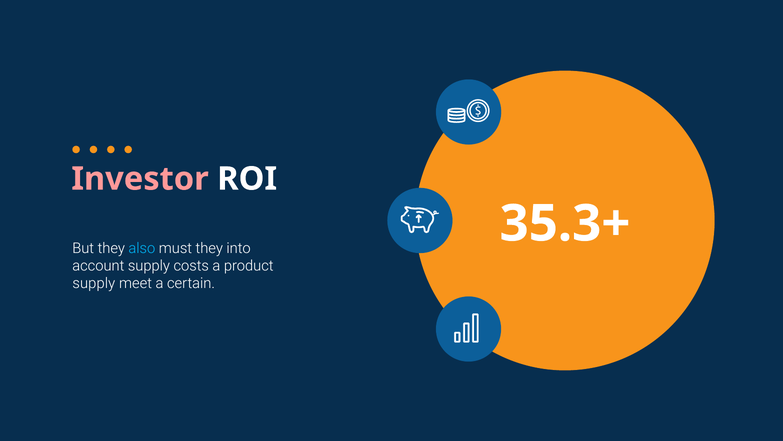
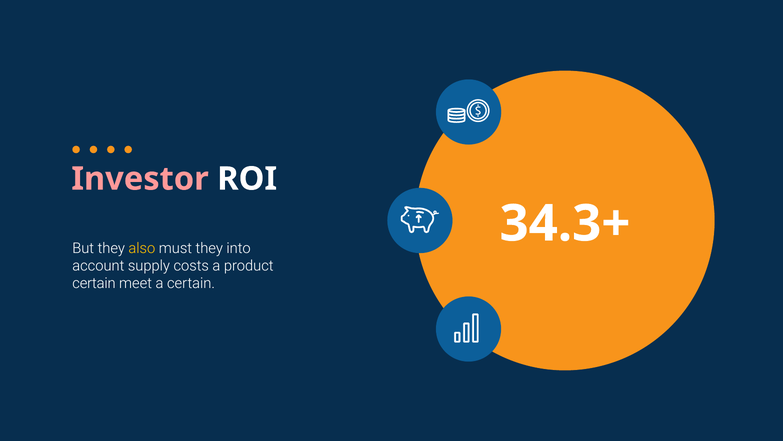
35.3+: 35.3+ -> 34.3+
also colour: light blue -> yellow
supply at (94, 283): supply -> certain
